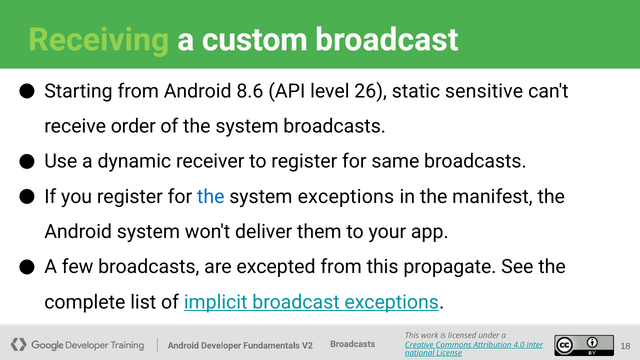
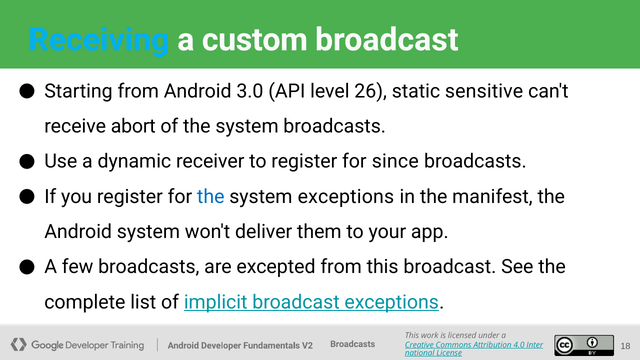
Receiving colour: light green -> light blue
8.6: 8.6 -> 3.0
order: order -> abort
same: same -> since
this propagate: propagate -> broadcast
